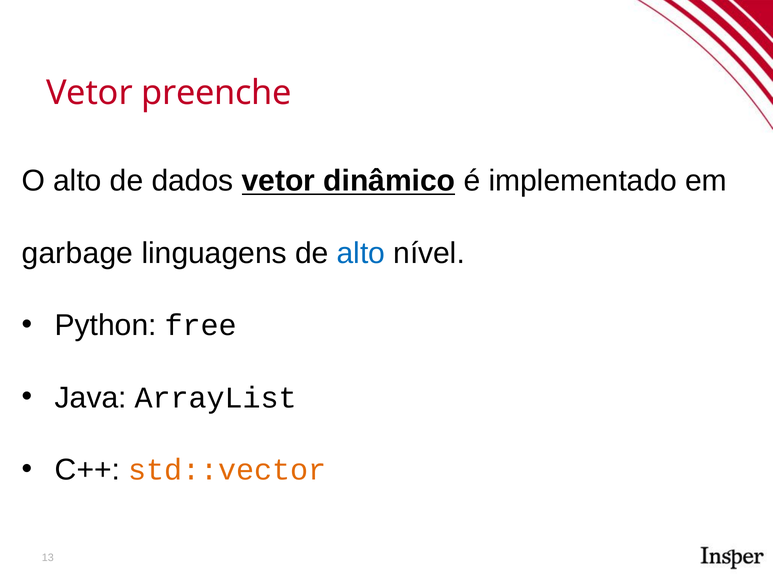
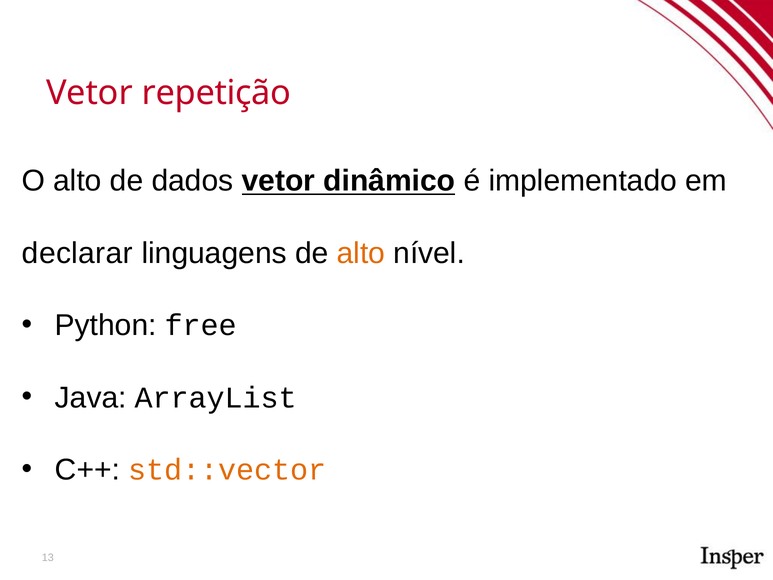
preenche: preenche -> repetição
garbage: garbage -> declarar
alto at (361, 253) colour: blue -> orange
